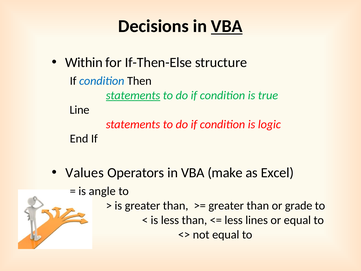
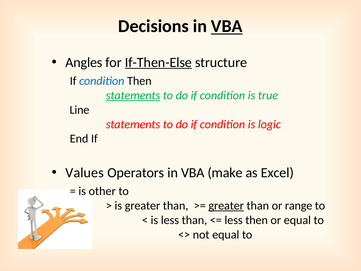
Within: Within -> Angles
If-Then-Else underline: none -> present
angle: angle -> other
greater at (226, 205) underline: none -> present
grade: grade -> range
less lines: lines -> then
